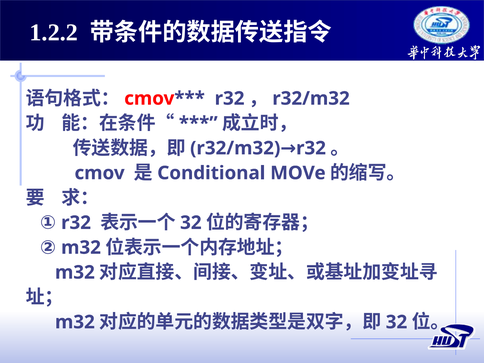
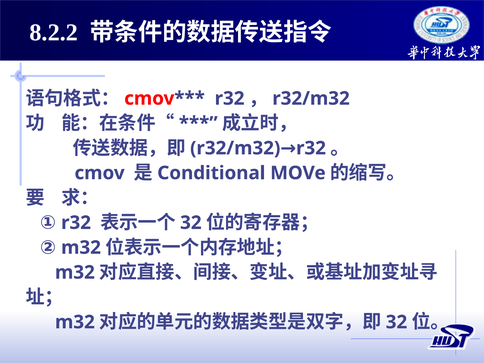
1.2.2: 1.2.2 -> 8.2.2
